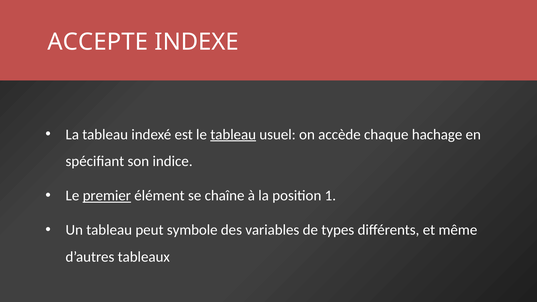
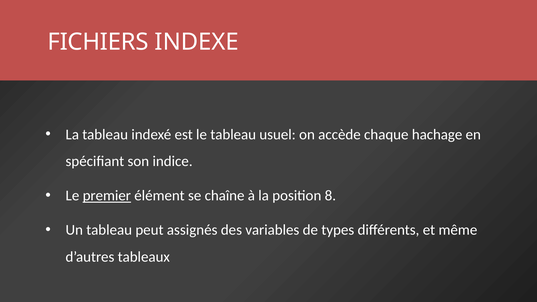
ACCEPTE: ACCEPTE -> FICHIERS
tableau at (233, 135) underline: present -> none
1: 1 -> 8
symbole: symbole -> assignés
